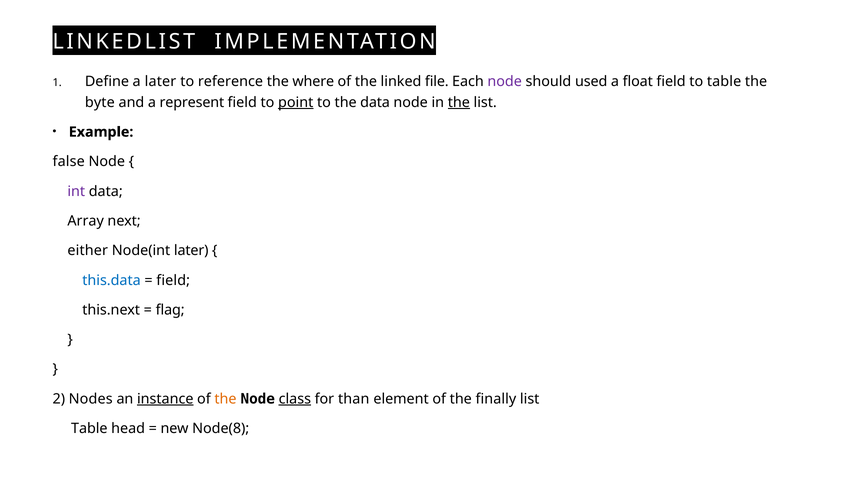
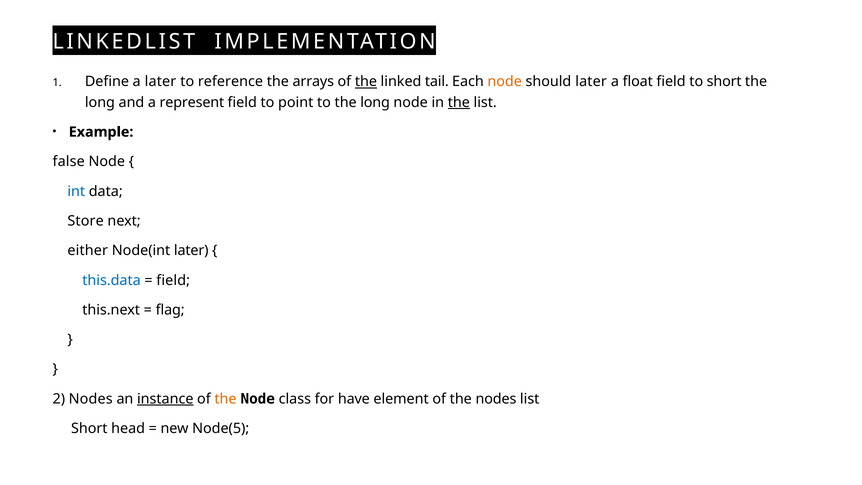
where: where -> arrays
the at (366, 82) underline: none -> present
file: file -> tail
node at (505, 82) colour: purple -> orange
should used: used -> later
to table: table -> short
byte at (100, 102): byte -> long
point underline: present -> none
to the data: data -> long
int colour: purple -> blue
Array: Array -> Store
class underline: present -> none
than: than -> have
the finally: finally -> nodes
Table at (89, 428): Table -> Short
Node(8: Node(8 -> Node(5
